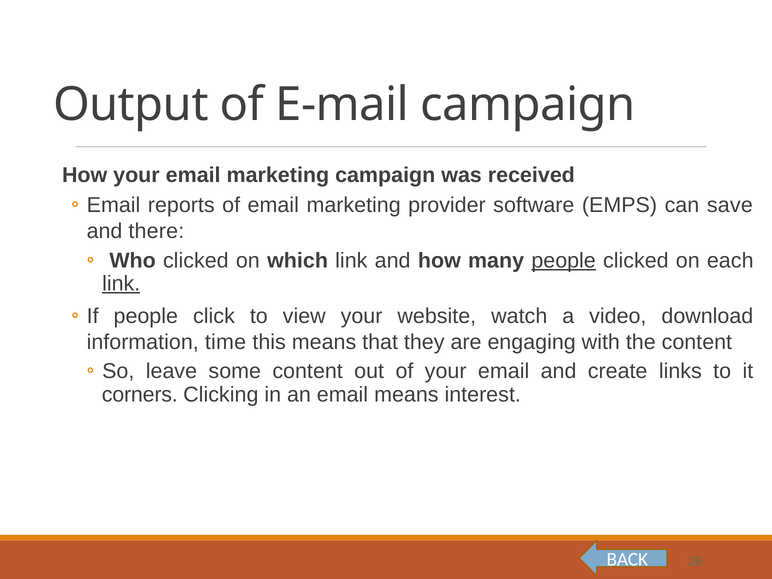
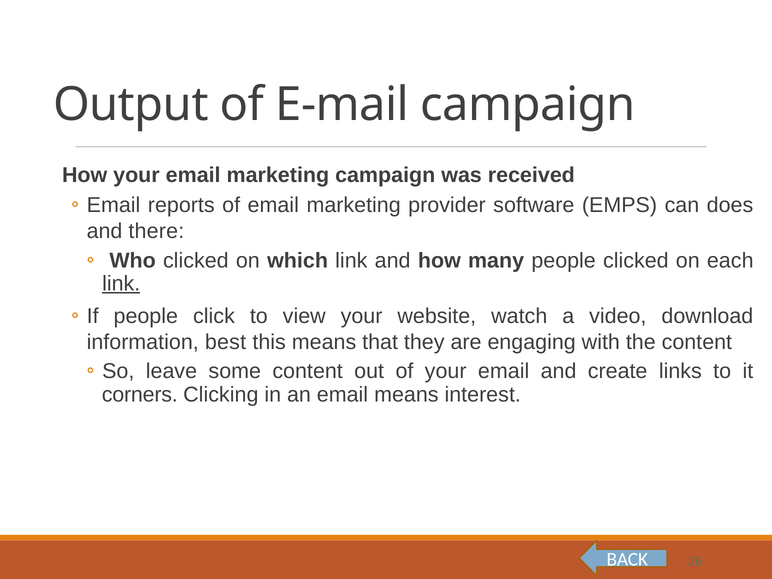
save: save -> does
people at (564, 260) underline: present -> none
time: time -> best
